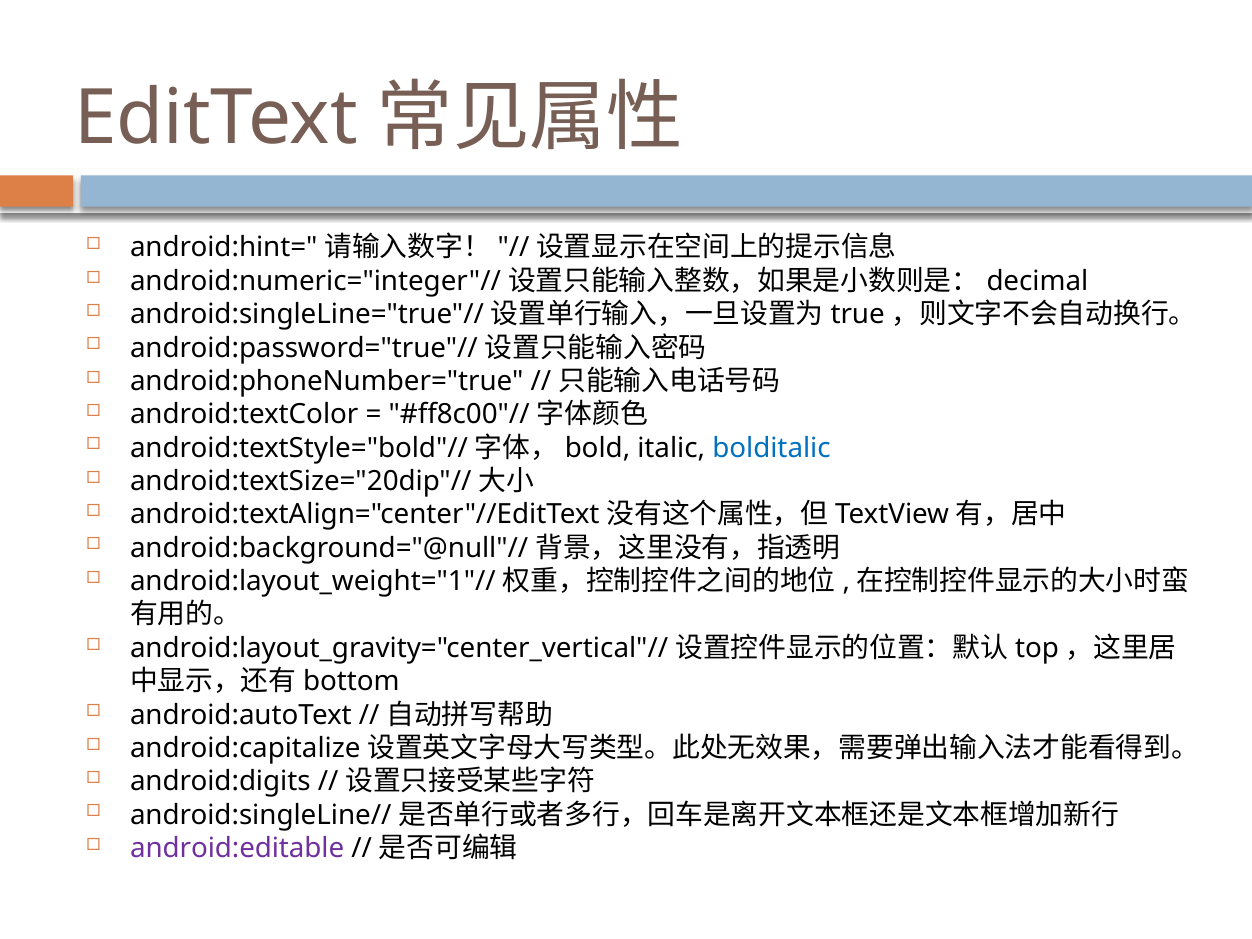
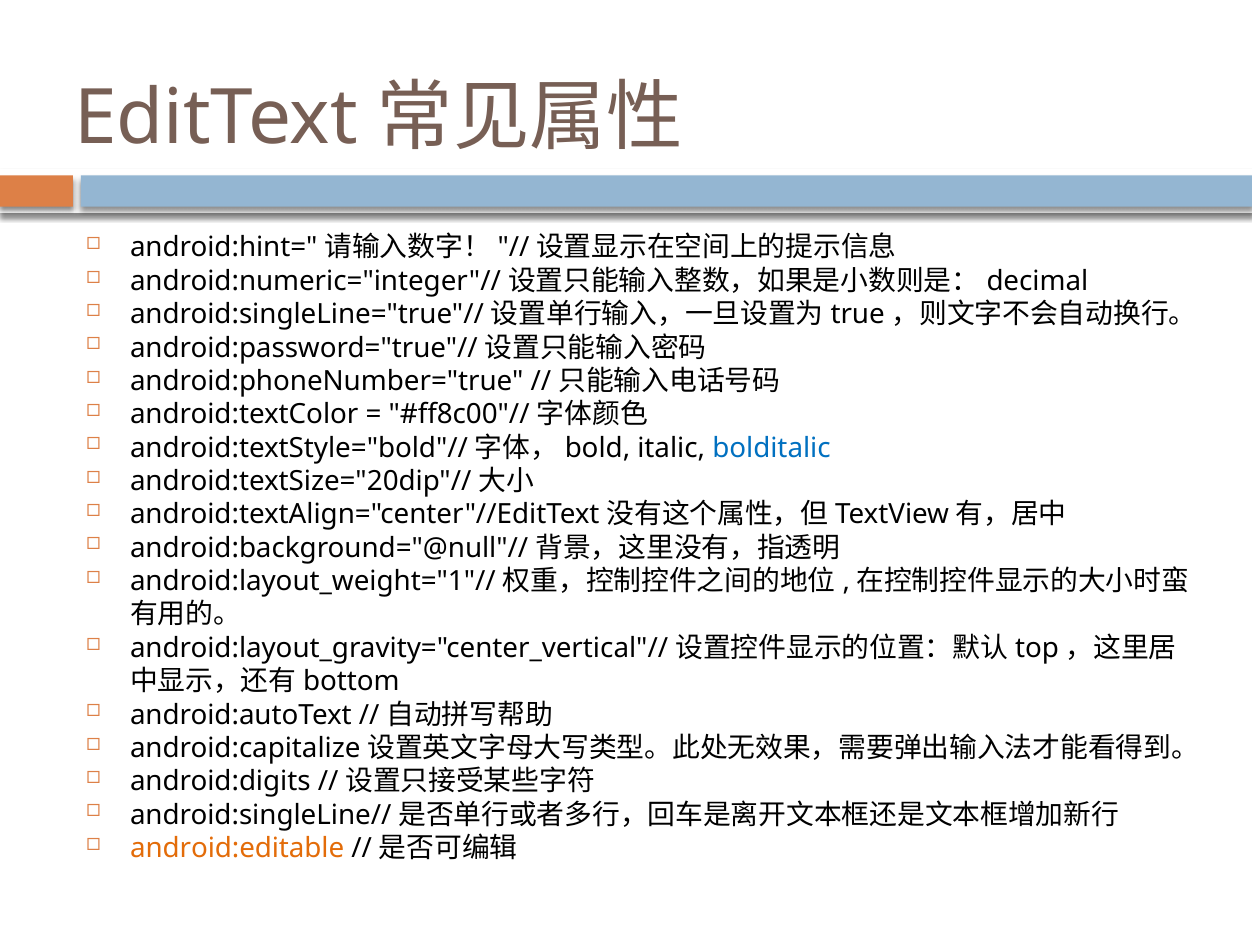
android:editable colour: purple -> orange
